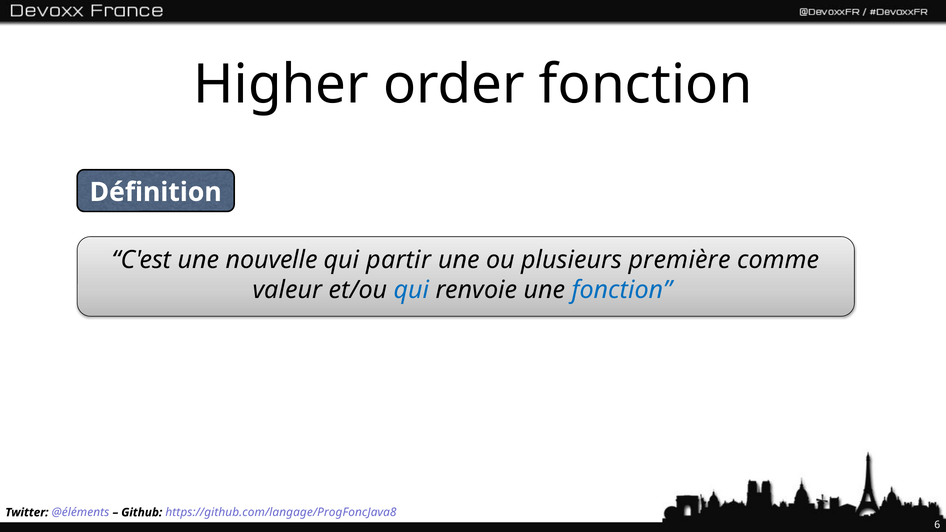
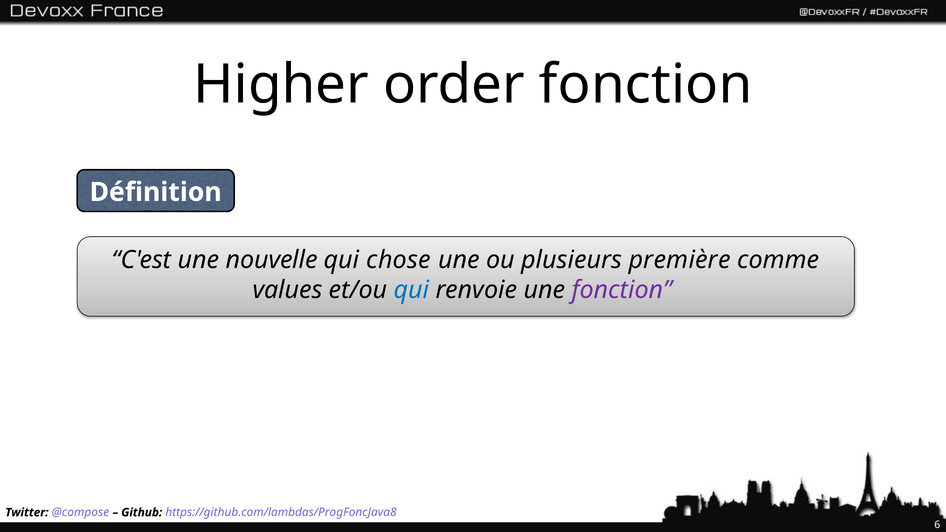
partir: partir -> chose
valeur: valeur -> values
fonction at (622, 290) colour: blue -> purple
@éléments: @éléments -> @compose
https://github.com/langage/ProgFoncJava8: https://github.com/langage/ProgFoncJava8 -> https://github.com/lambdas/ProgFoncJava8
